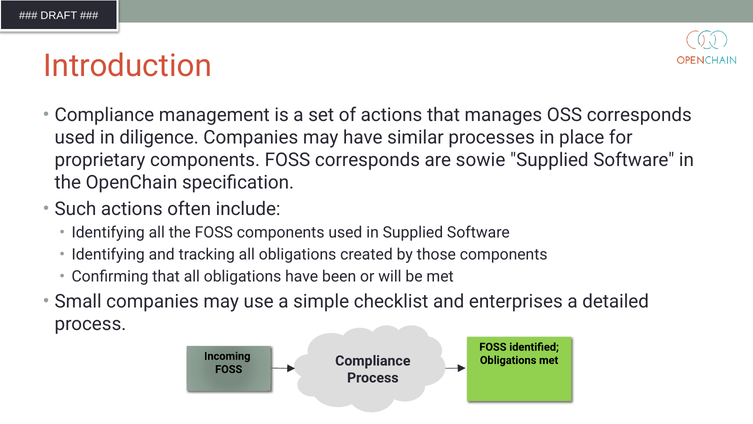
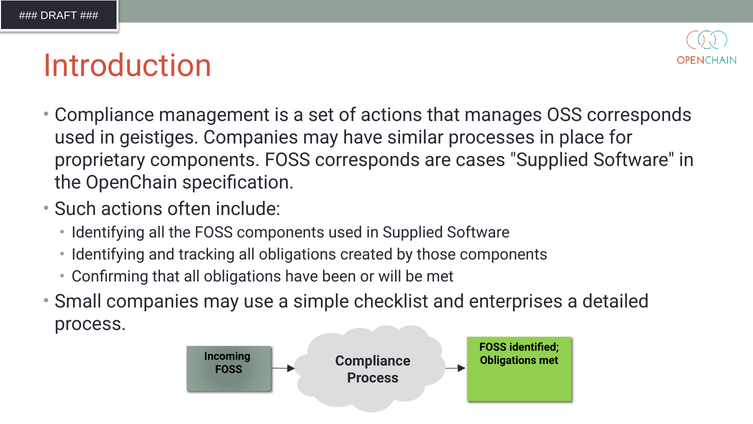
diligence: diligence -> geistiges
sowie: sowie -> cases
